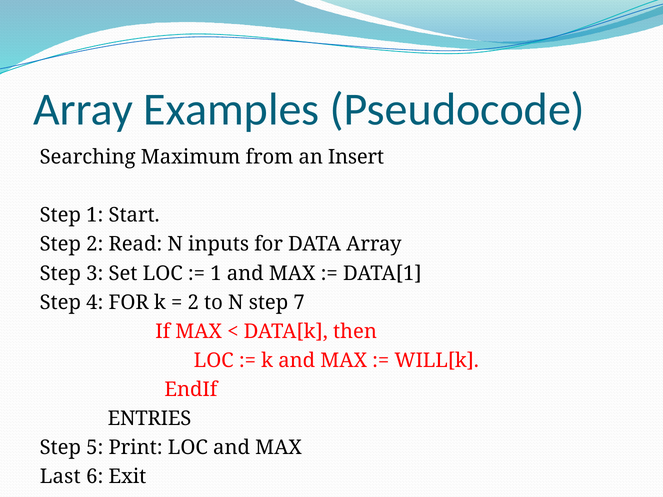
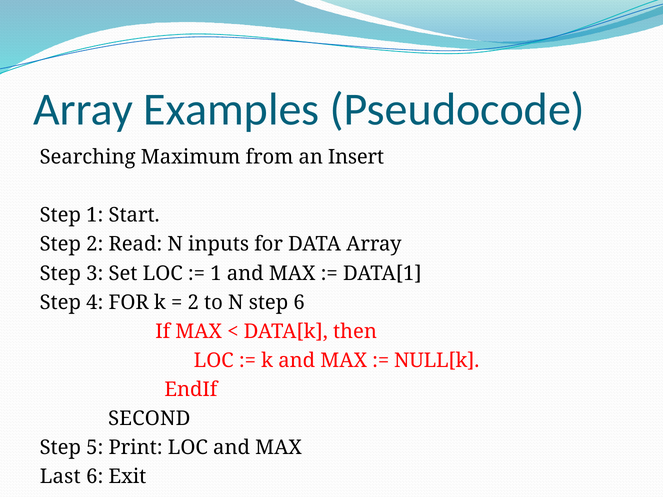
step 7: 7 -> 6
WILL[k: WILL[k -> NULL[k
ENTRIES: ENTRIES -> SECOND
